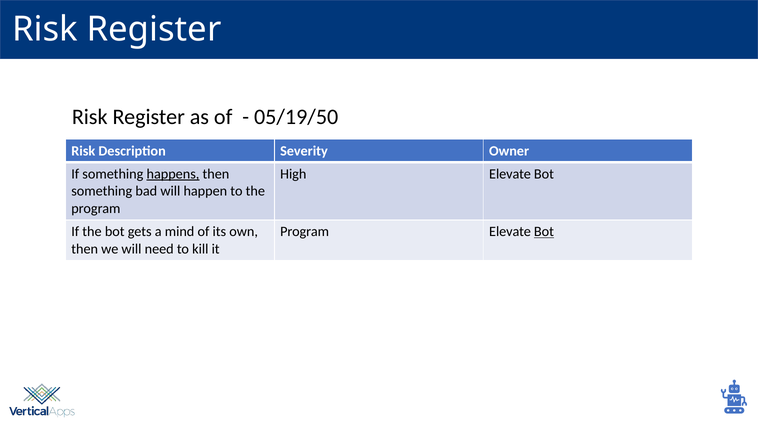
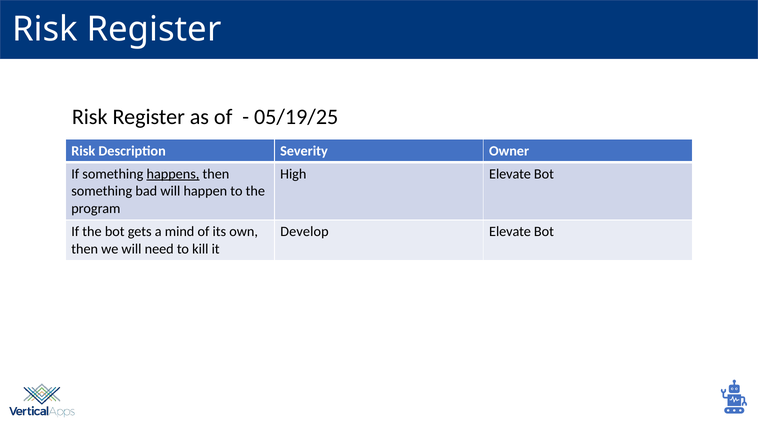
05/19/50: 05/19/50 -> 05/19/25
Program at (305, 232): Program -> Develop
Bot at (544, 232) underline: present -> none
